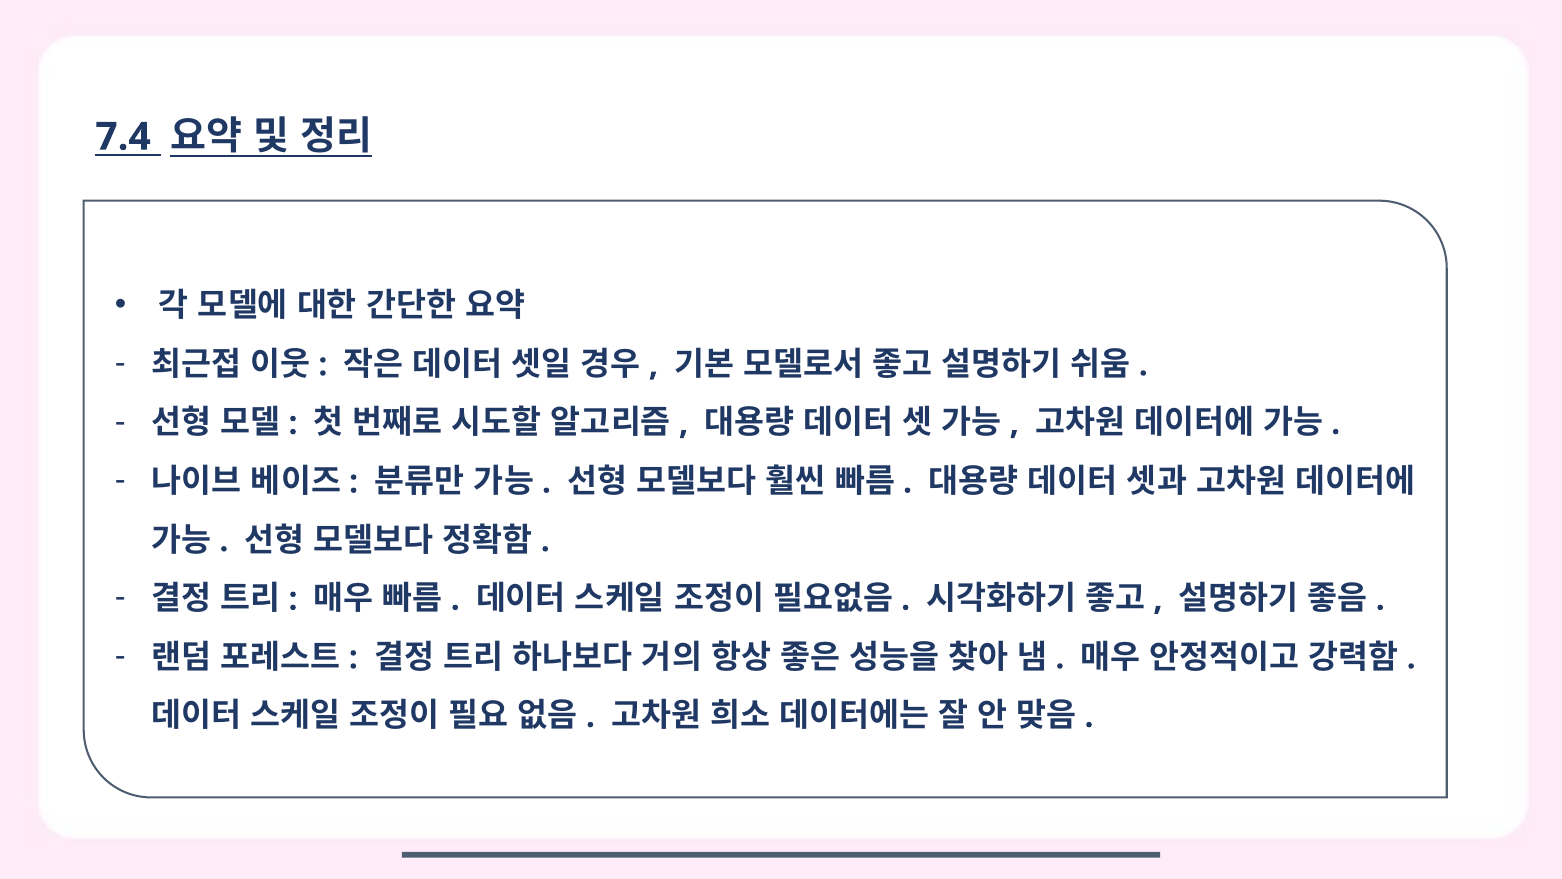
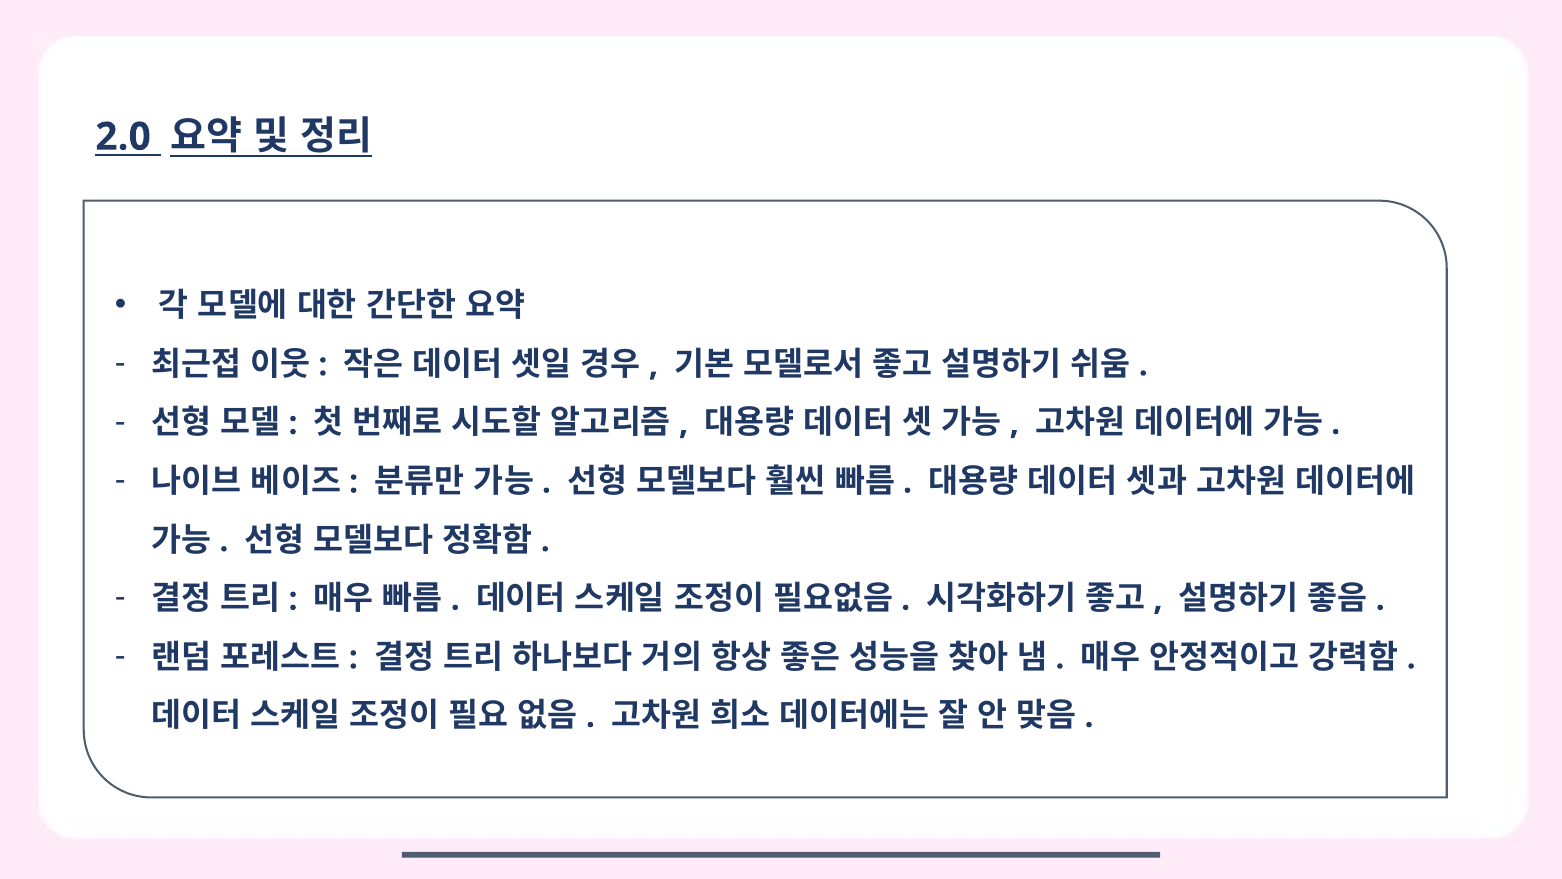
7.4: 7.4 -> 2.0
